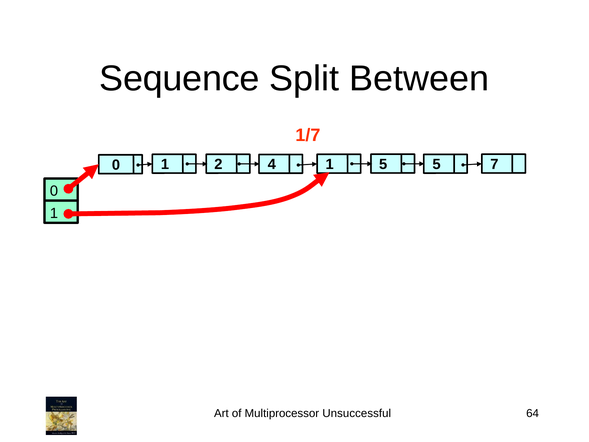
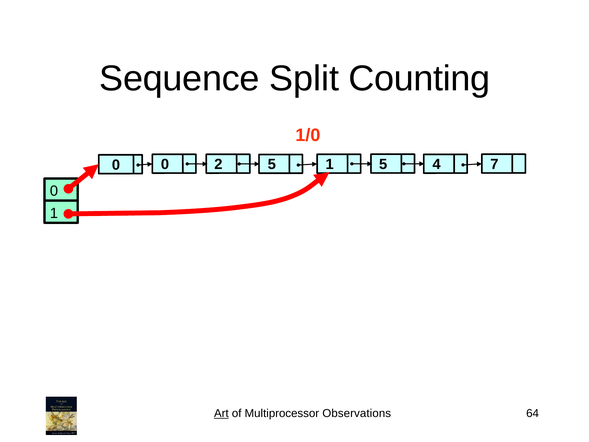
Between: Between -> Counting
1/7: 1/7 -> 1/0
0 1: 1 -> 0
2 4: 4 -> 5
5 5: 5 -> 4
Art underline: none -> present
Unsuccessful: Unsuccessful -> Observations
